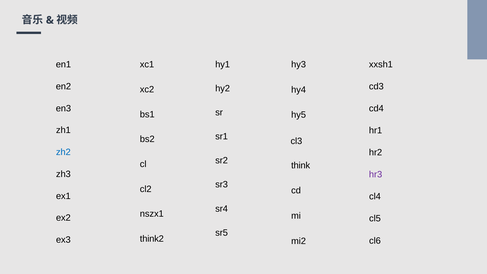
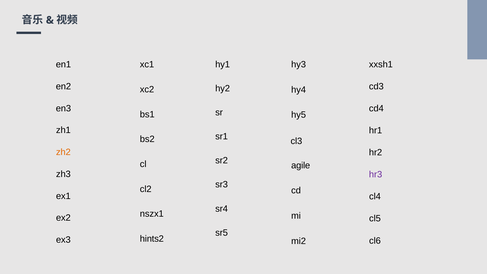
zh2 colour: blue -> orange
think: think -> agile
think2: think2 -> hints2
